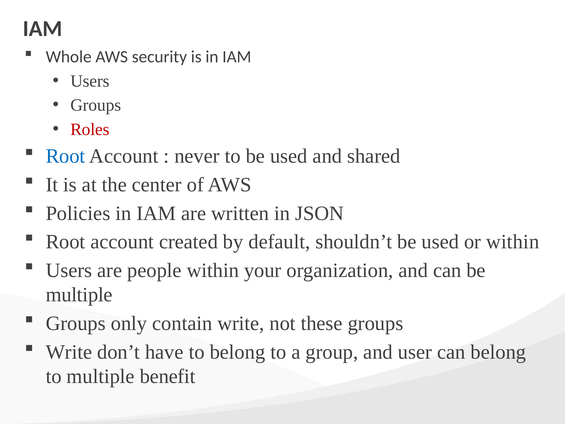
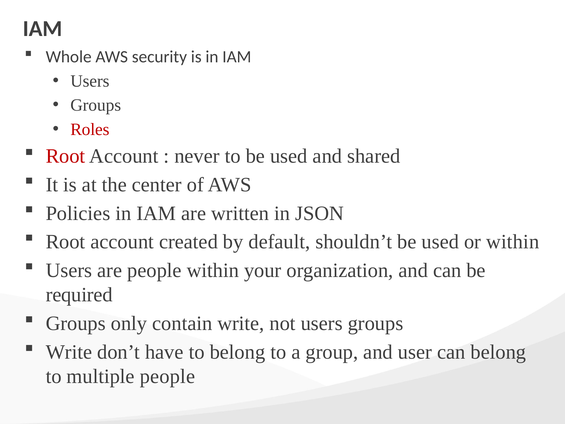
Root at (65, 156) colour: blue -> red
multiple at (79, 295): multiple -> required
not these: these -> users
multiple benefit: benefit -> people
